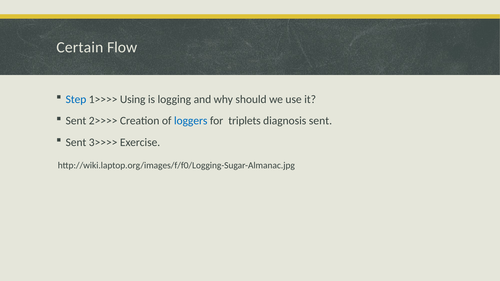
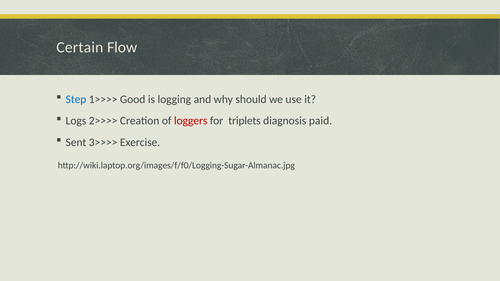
Using: Using -> Good
Sent at (76, 121): Sent -> Logs
loggers colour: blue -> red
diagnosis sent: sent -> paid
